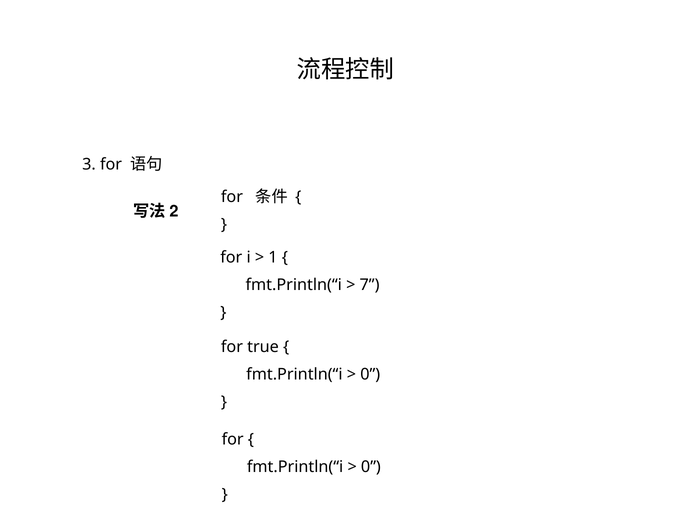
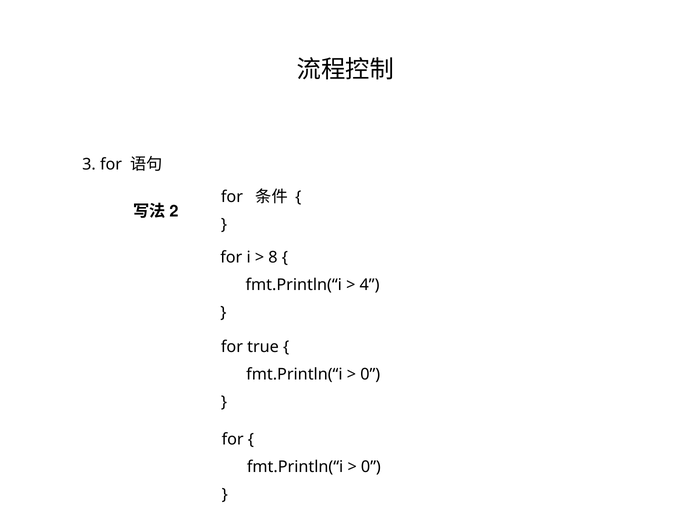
1: 1 -> 8
7: 7 -> 4
